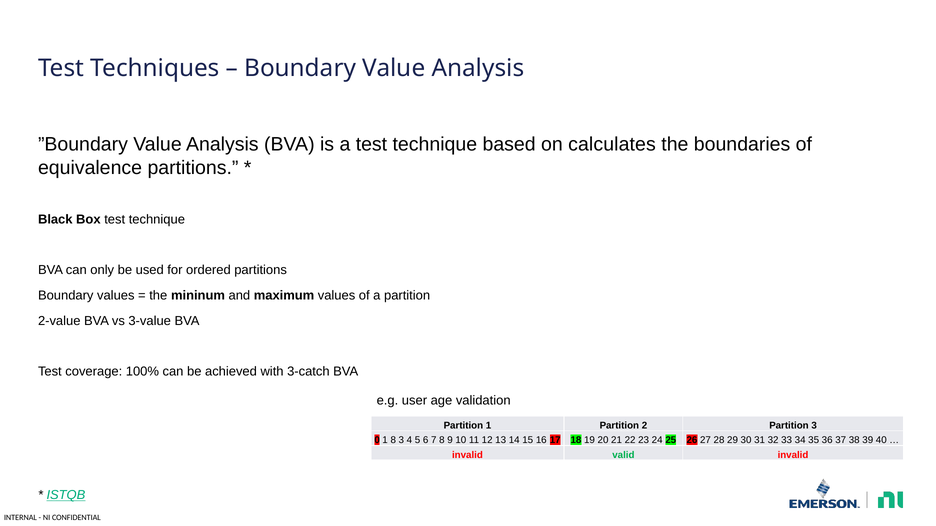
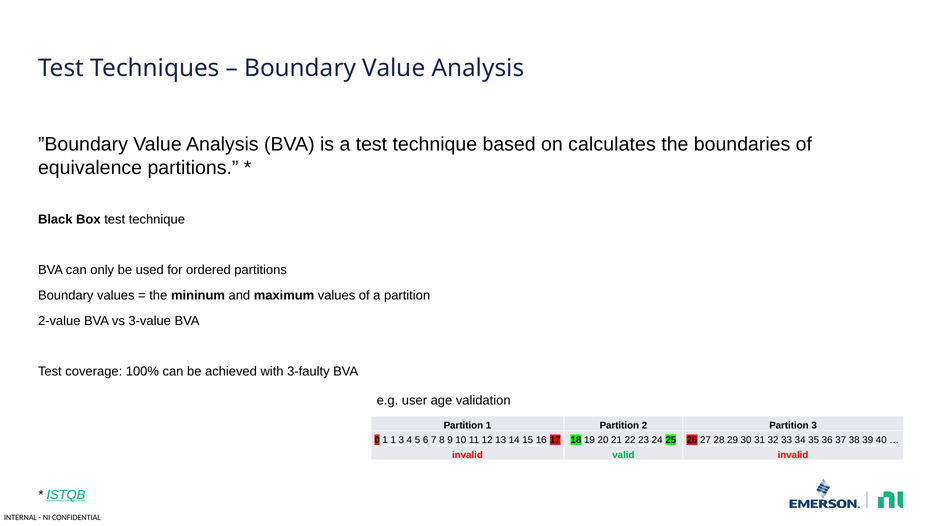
3-catch: 3-catch -> 3-faulty
1 8: 8 -> 1
